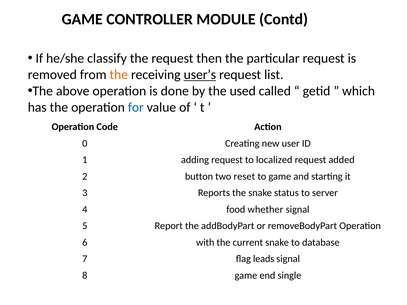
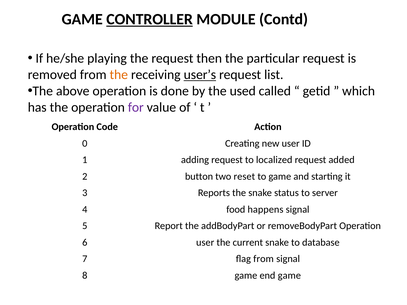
CONTROLLER underline: none -> present
classify: classify -> playing
for colour: blue -> purple
whether: whether -> happens
6 with: with -> user
flag leads: leads -> from
end single: single -> game
